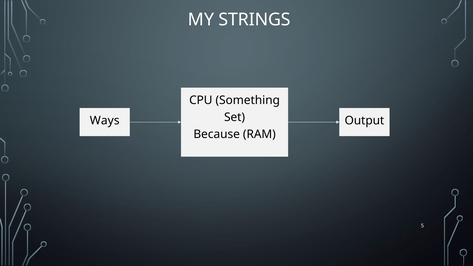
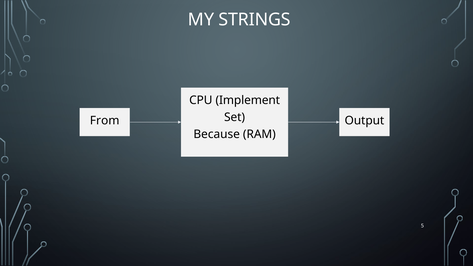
Something: Something -> Implement
Ways: Ways -> From
